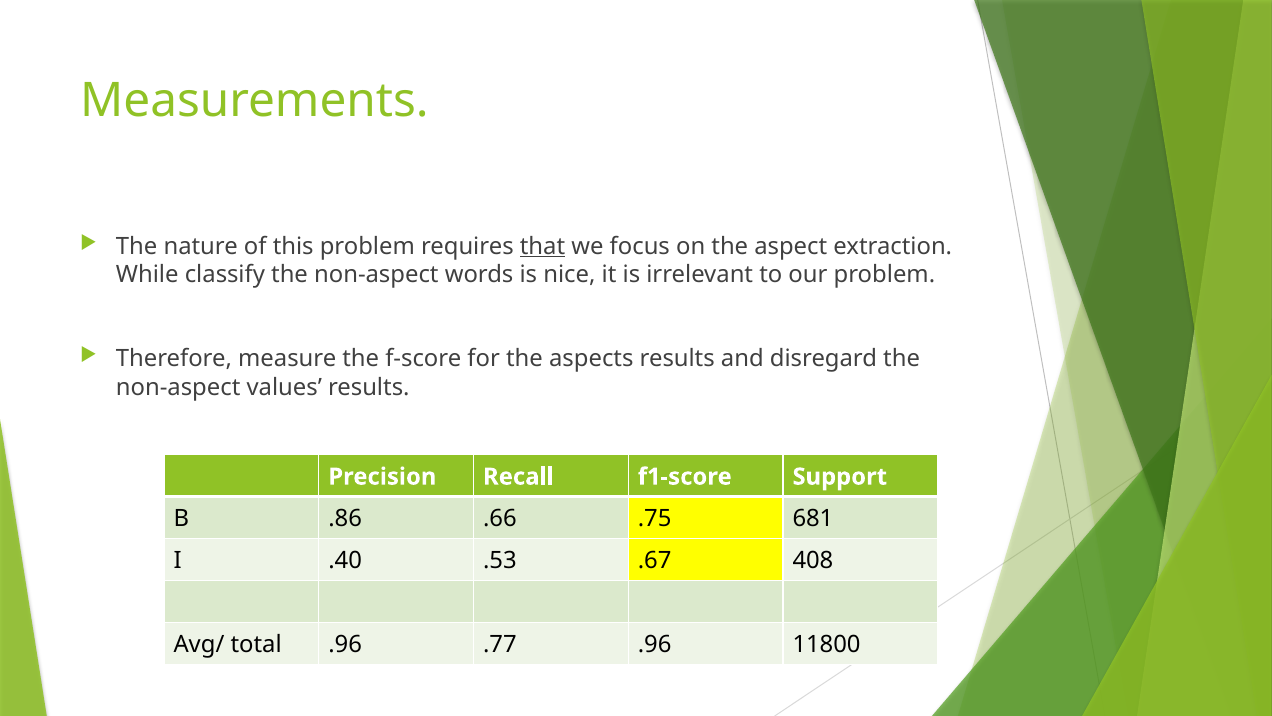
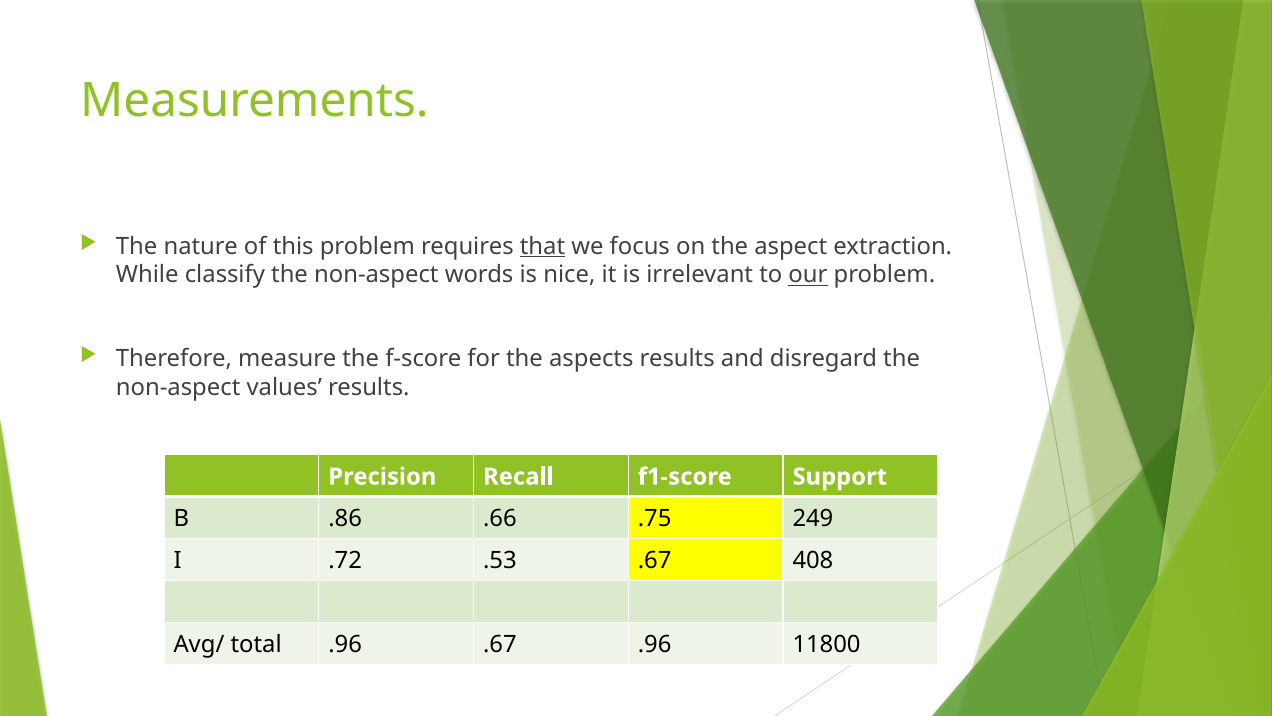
our underline: none -> present
681: 681 -> 249
.40: .40 -> .72
.96 .77: .77 -> .67
